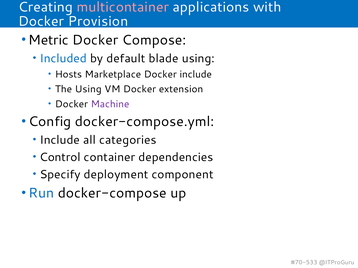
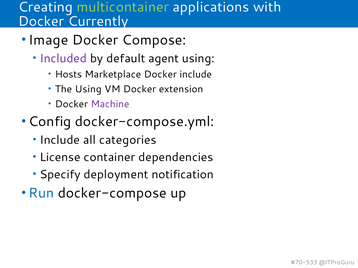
multicontainer colour: pink -> light green
Provision: Provision -> Currently
Metric: Metric -> Image
Included colour: blue -> purple
blade: blade -> agent
Control: Control -> License
component: component -> notification
